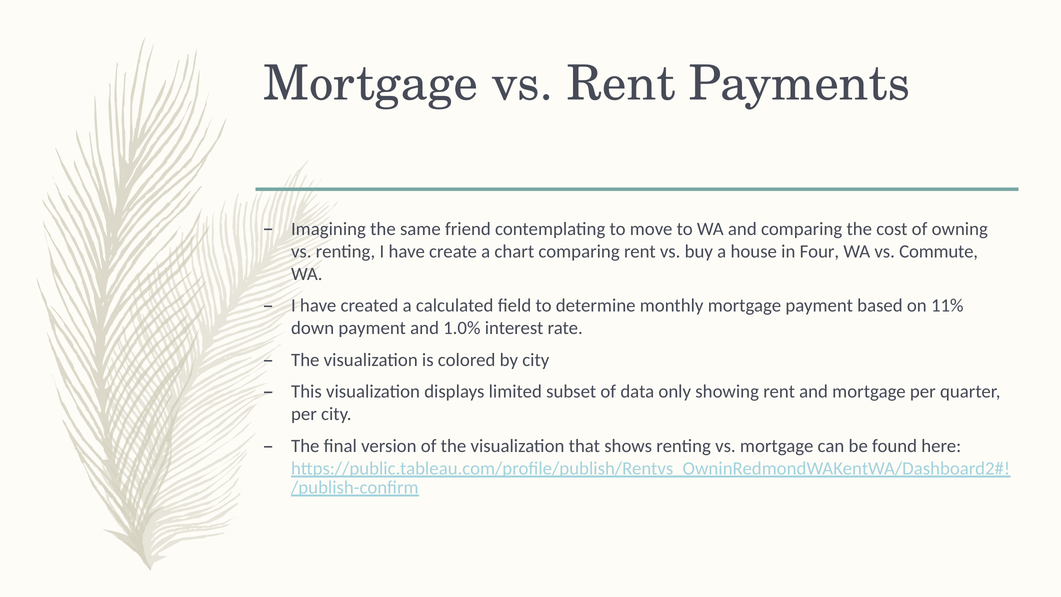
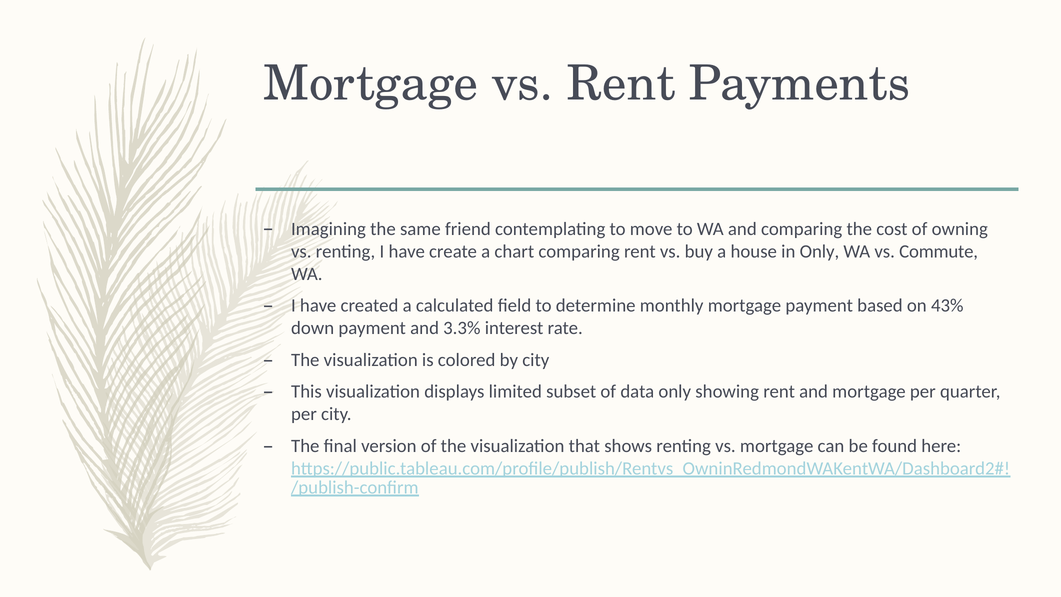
in Four: Four -> Only
11%: 11% -> 43%
1.0%: 1.0% -> 3.3%
